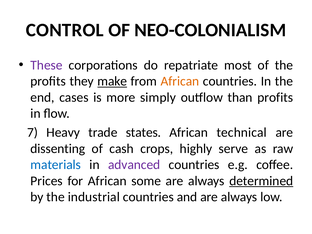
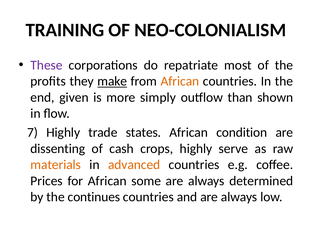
CONTROL: CONTROL -> TRAINING
cases: cases -> given
than profits: profits -> shown
7 Heavy: Heavy -> Highly
technical: technical -> condition
materials colour: blue -> orange
advanced colour: purple -> orange
determined underline: present -> none
industrial: industrial -> continues
